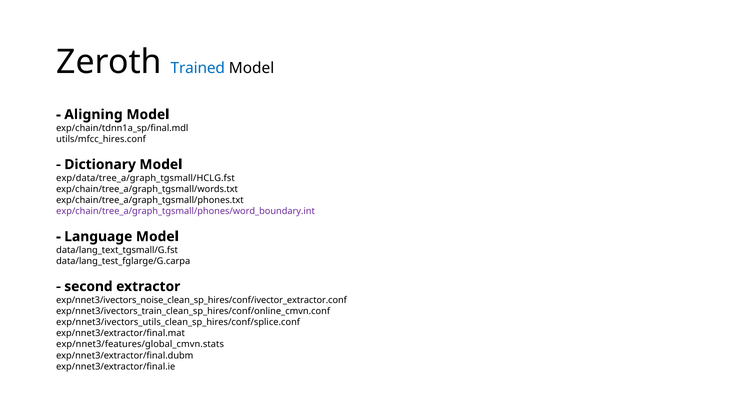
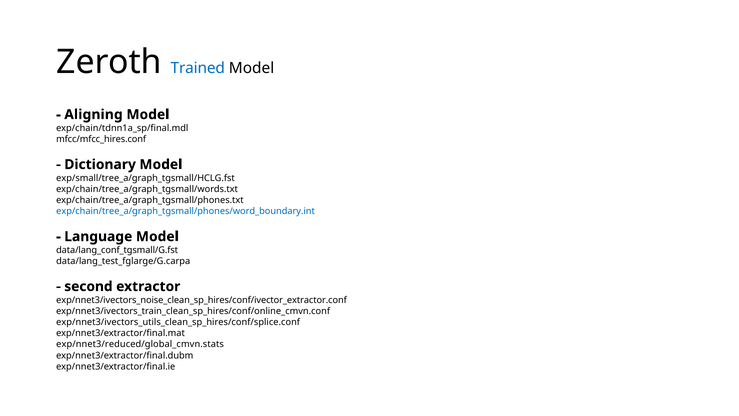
utils/mfcc_hires.conf: utils/mfcc_hires.conf -> mfcc/mfcc_hires.conf
exp/data/tree_a/graph_tgsmall/HCLG.fst: exp/data/tree_a/graph_tgsmall/HCLG.fst -> exp/small/tree_a/graph_tgsmall/HCLG.fst
exp/chain/tree_a/graph_tgsmall/phones/word_boundary.int colour: purple -> blue
data/lang_text_tgsmall/G.fst: data/lang_text_tgsmall/G.fst -> data/lang_conf_tgsmall/G.fst
exp/nnet3/features/global_cmvn.stats: exp/nnet3/features/global_cmvn.stats -> exp/nnet3/reduced/global_cmvn.stats
